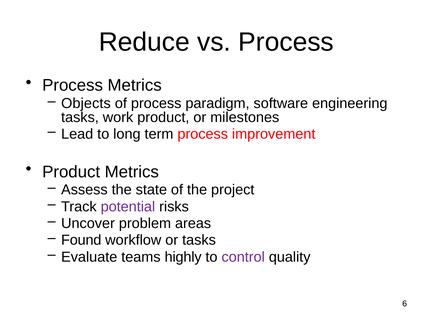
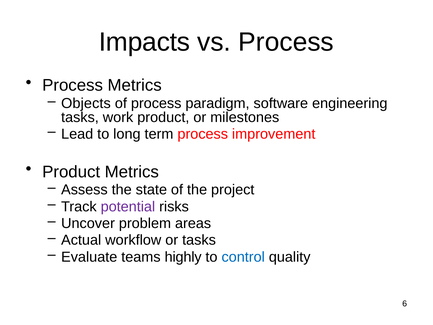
Reduce: Reduce -> Impacts
Found: Found -> Actual
control colour: purple -> blue
